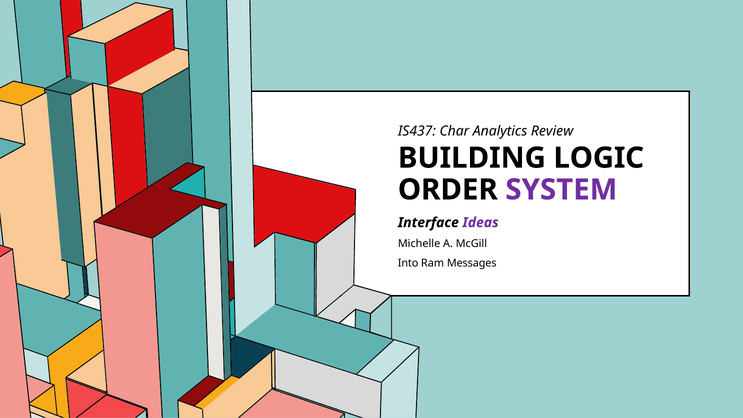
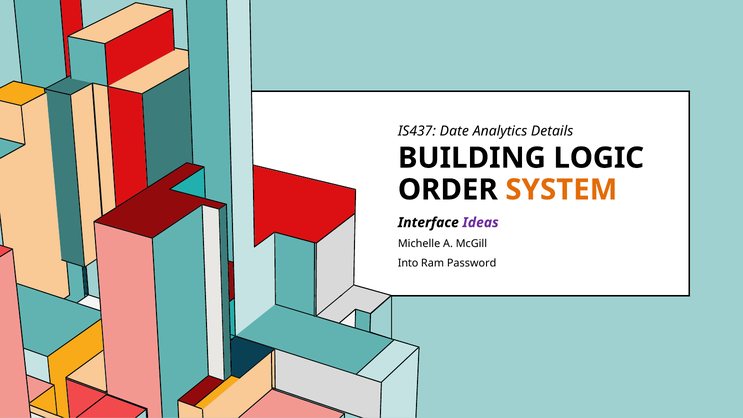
Char: Char -> Date
Review: Review -> Details
SYSTEM colour: purple -> orange
Messages: Messages -> Password
